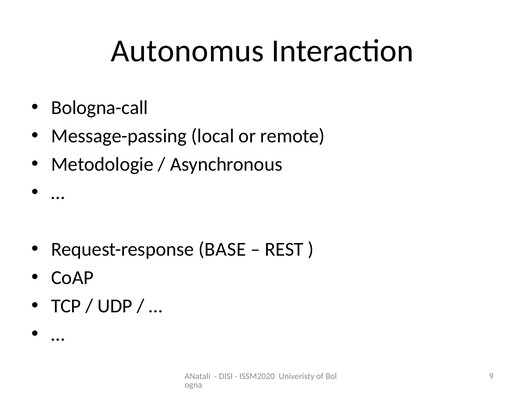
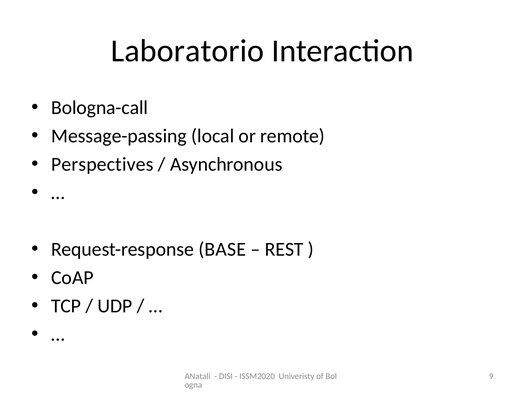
Autonomus: Autonomus -> Laboratorio
Metodologie: Metodologie -> Perspectives
